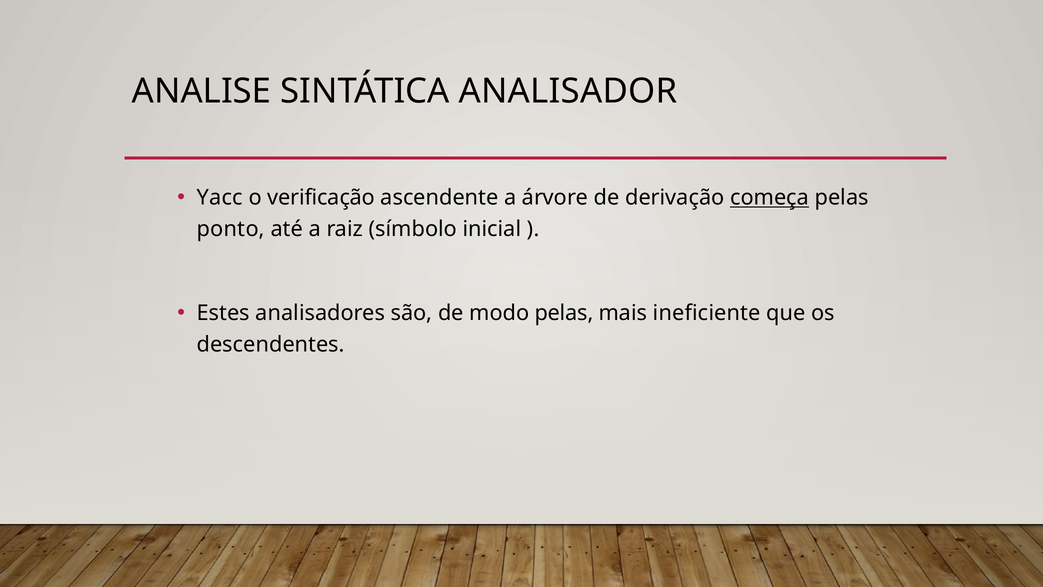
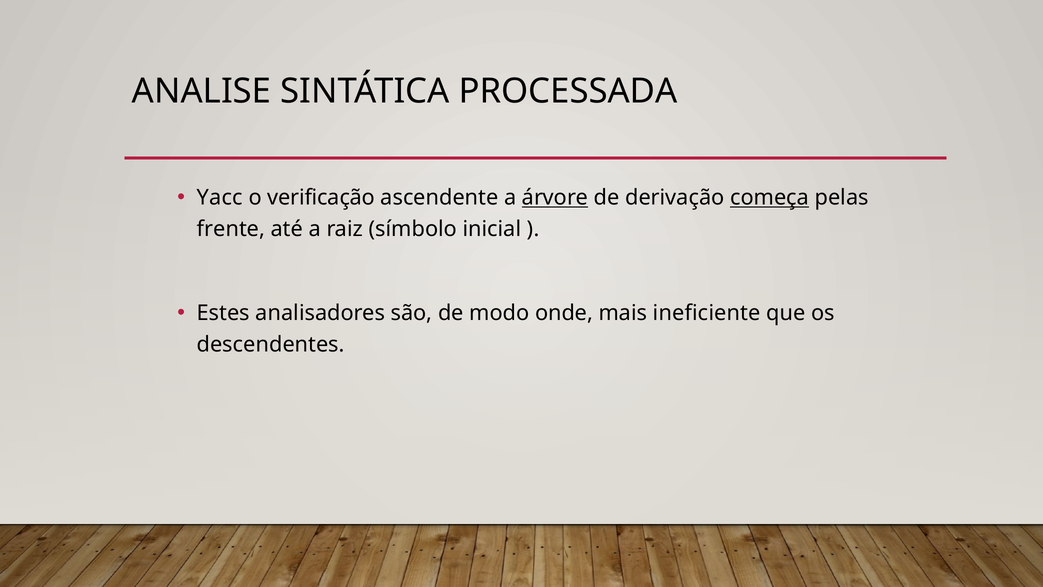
ANALISADOR: ANALISADOR -> PROCESSADA
árvore underline: none -> present
ponto: ponto -> frente
modo pelas: pelas -> onde
